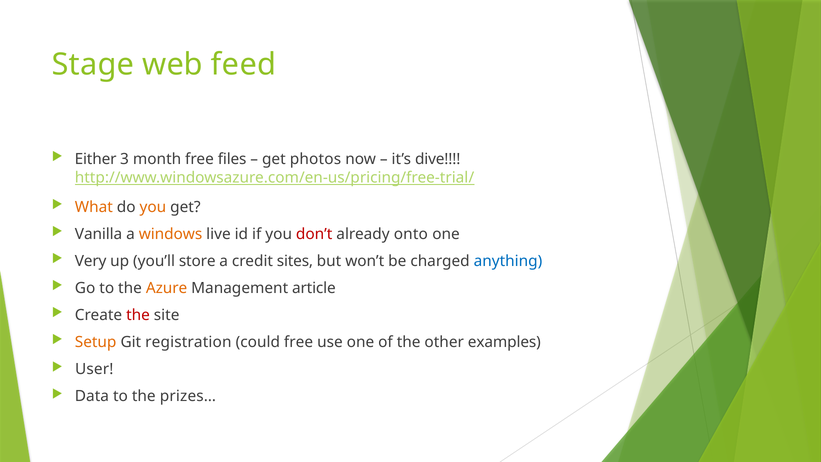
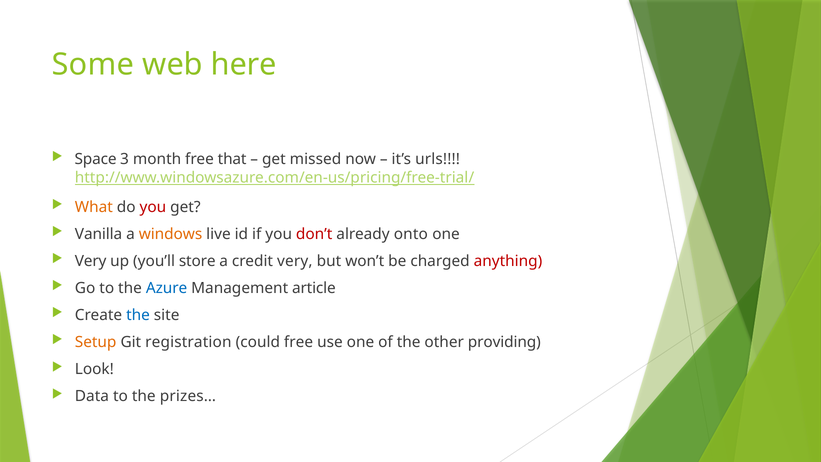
Stage: Stage -> Some
feed: feed -> here
Either: Either -> Space
files: files -> that
photos: photos -> missed
dive: dive -> urls
you at (153, 207) colour: orange -> red
credit sites: sites -> very
anything colour: blue -> red
Azure colour: orange -> blue
the at (138, 315) colour: red -> blue
examples: examples -> providing
User: User -> Look
